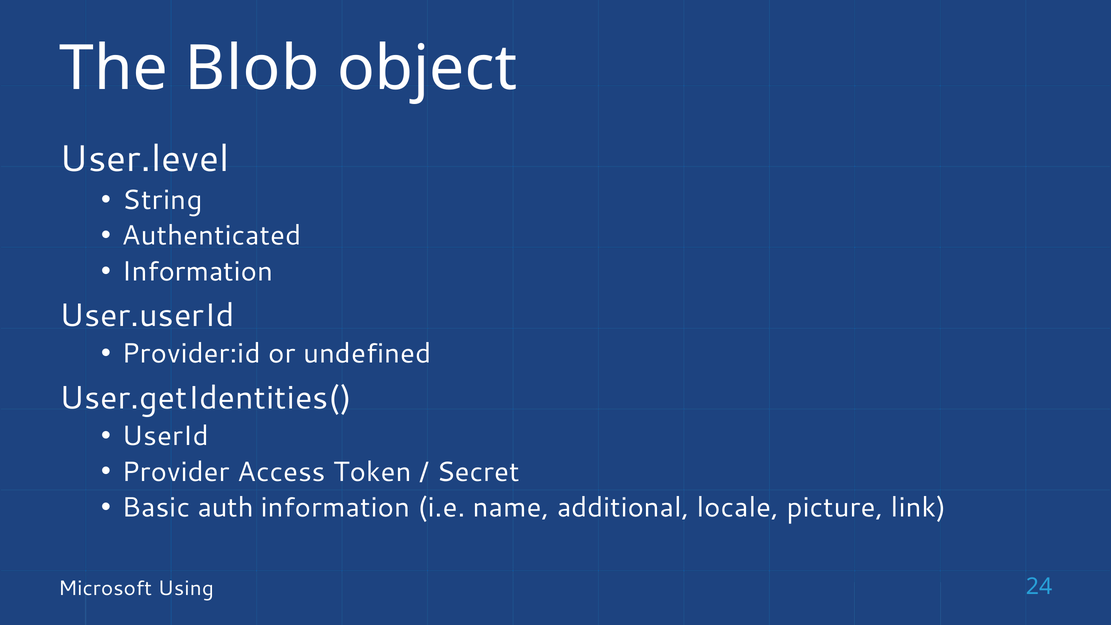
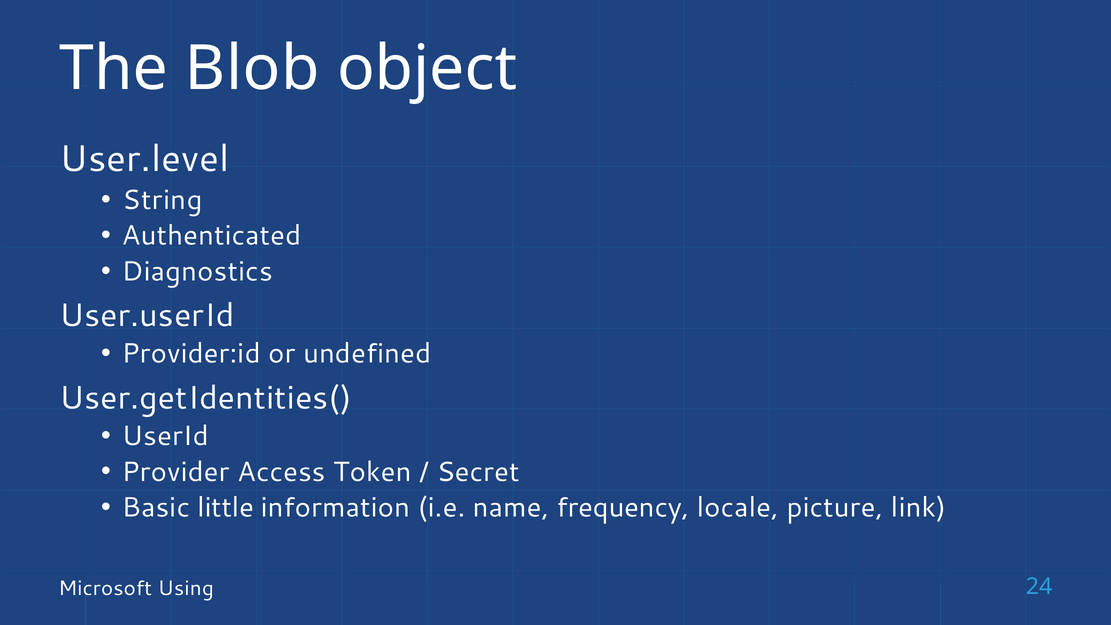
Information at (197, 271): Information -> Diagnostics
auth: auth -> little
additional: additional -> frequency
